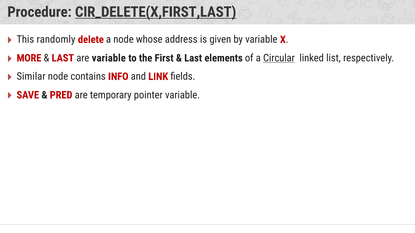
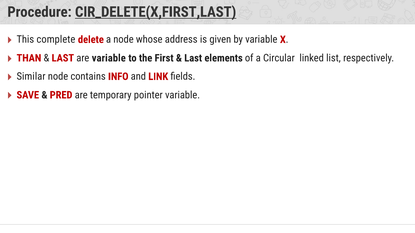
randomly: randomly -> complete
MORE: MORE -> THAN
Circular underline: present -> none
